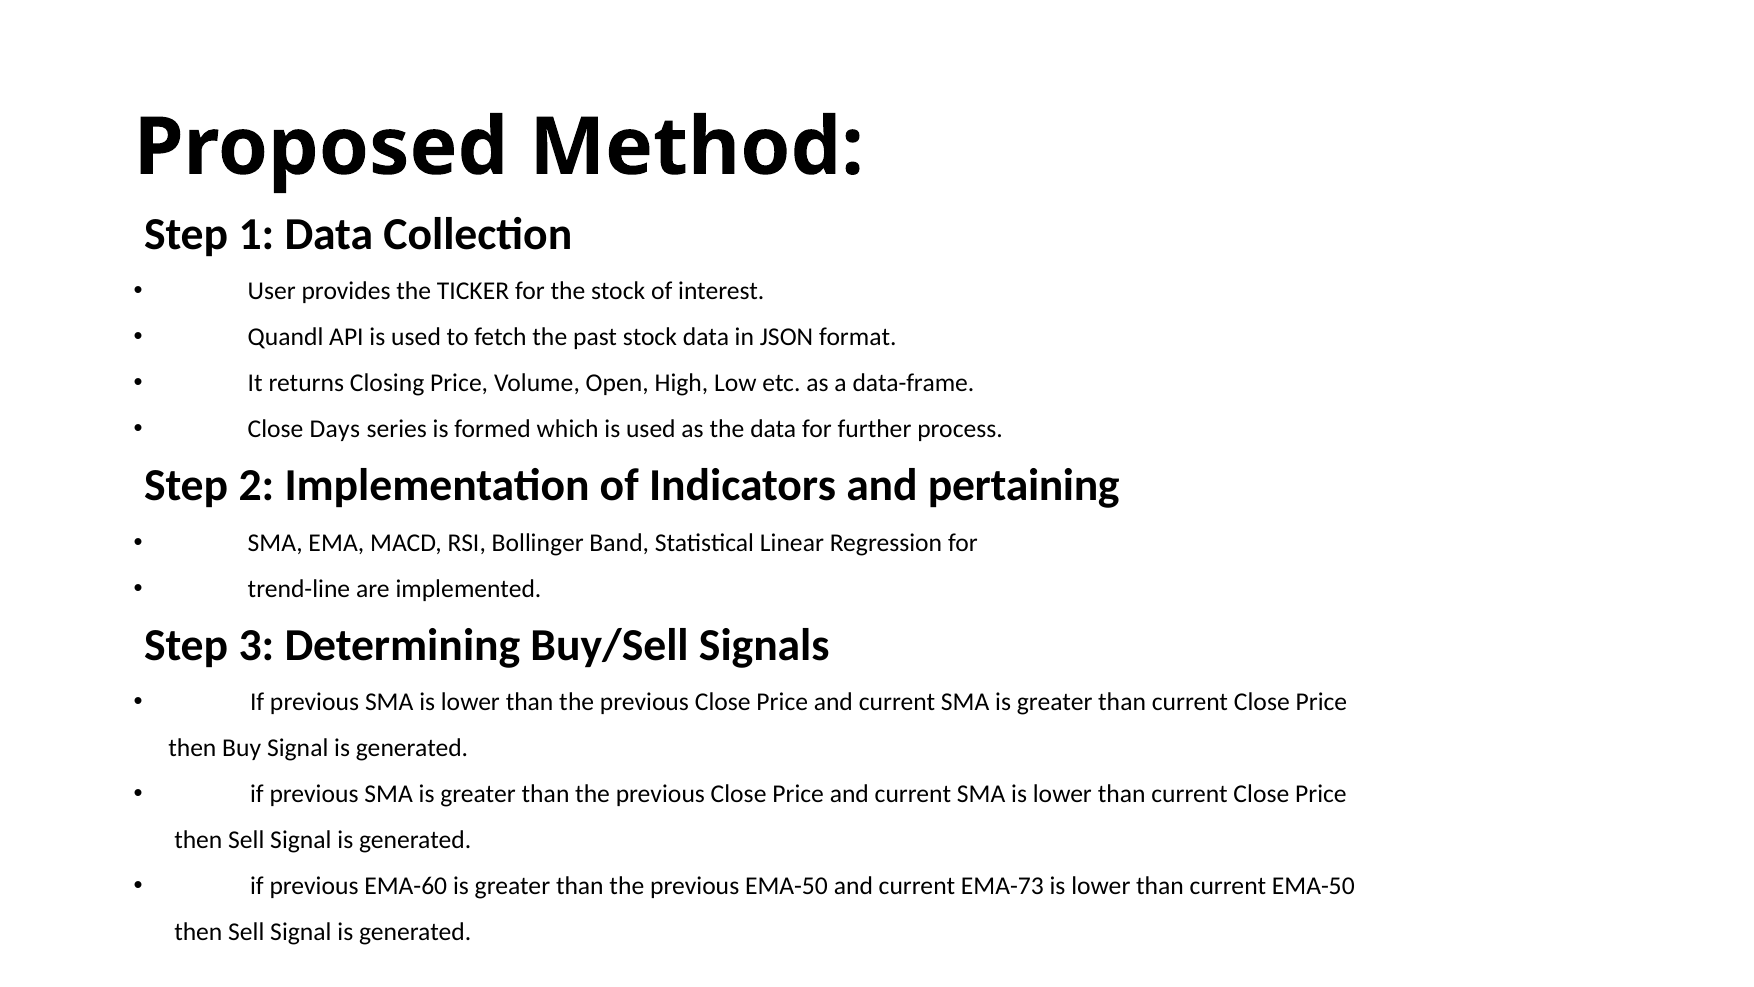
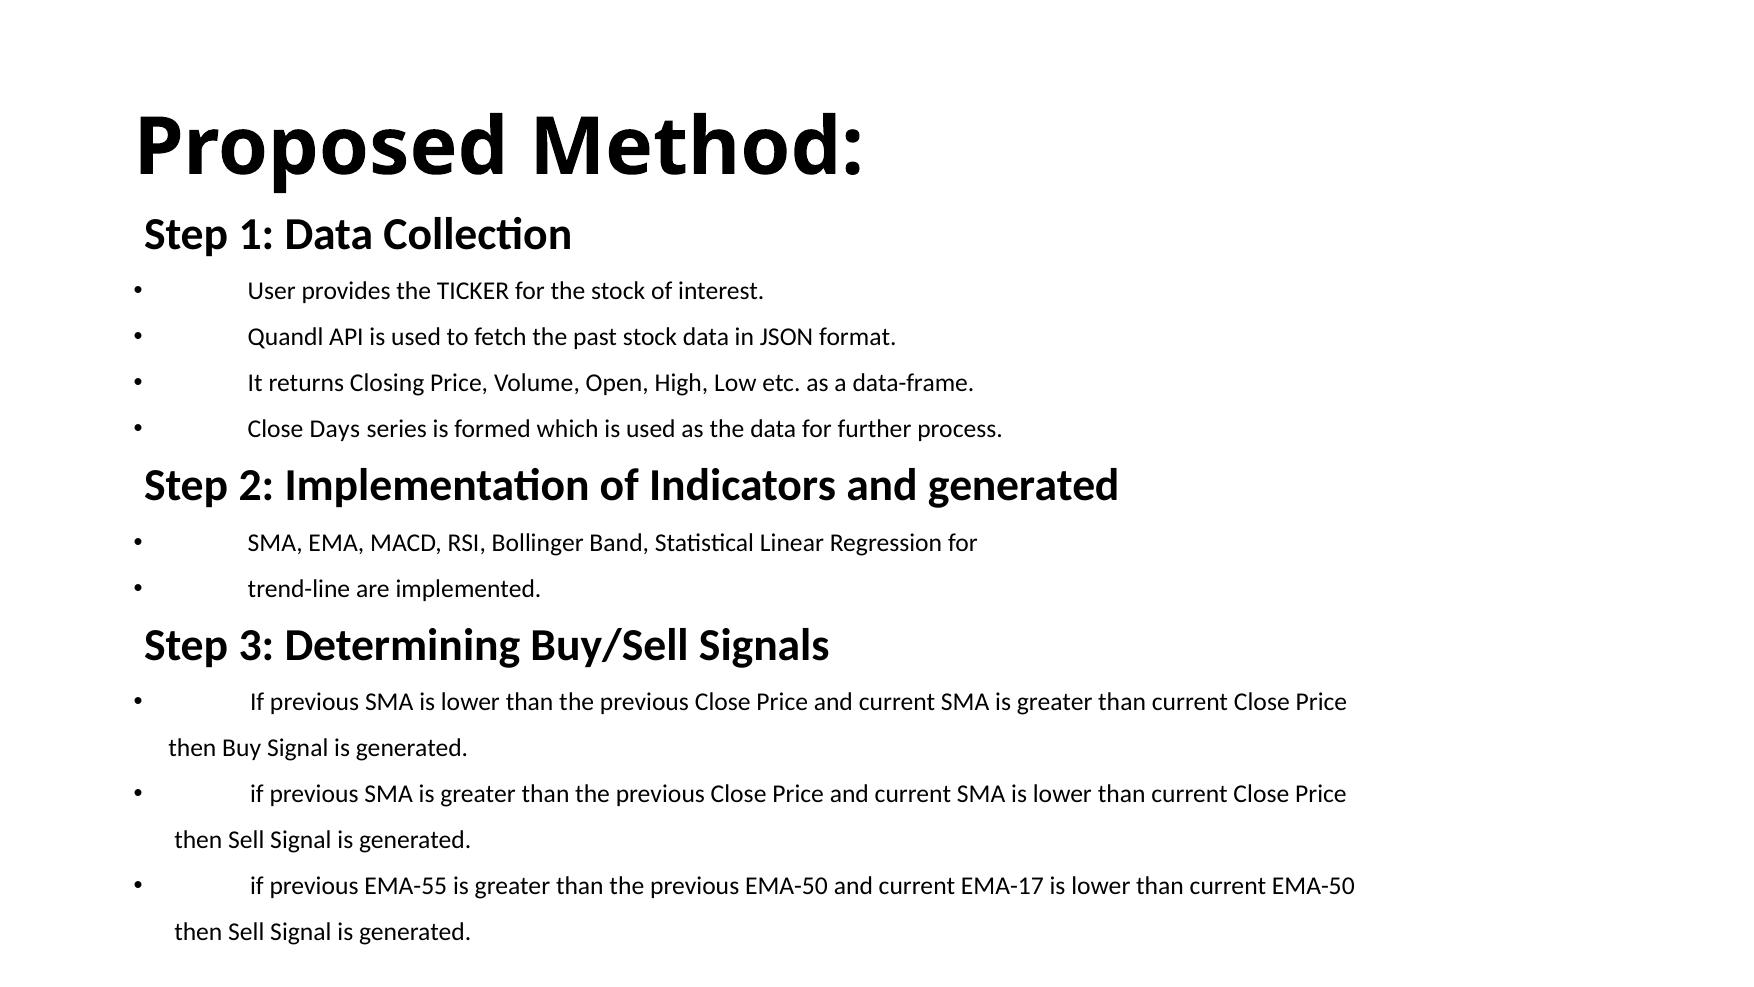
and pertaining: pertaining -> generated
EMA-60: EMA-60 -> EMA-55
EMA-73: EMA-73 -> EMA-17
